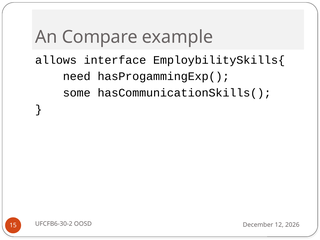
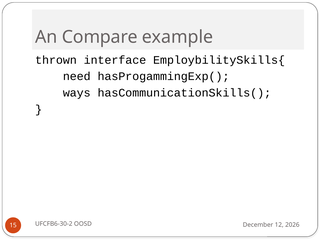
allows: allows -> thrown
some: some -> ways
